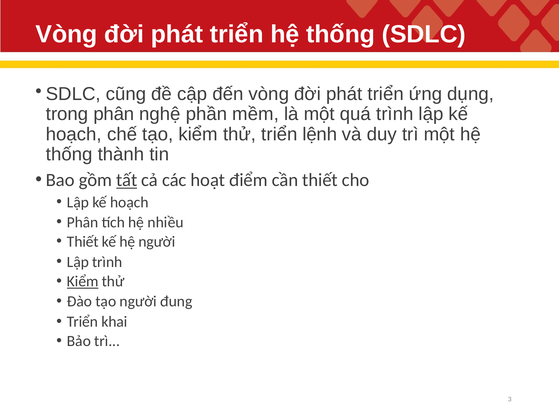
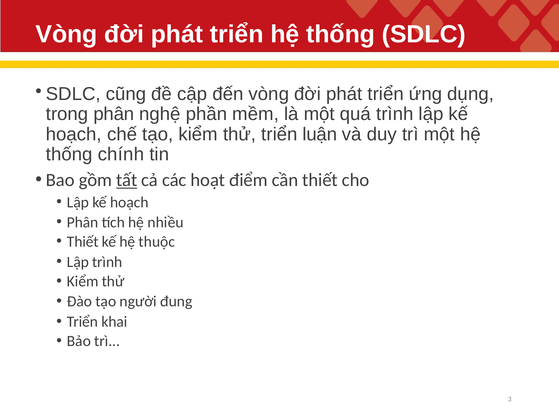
lệnh: lệnh -> luận
thành: thành -> chính
hệ người: người -> thuộc
Kiểm at (83, 282) underline: present -> none
